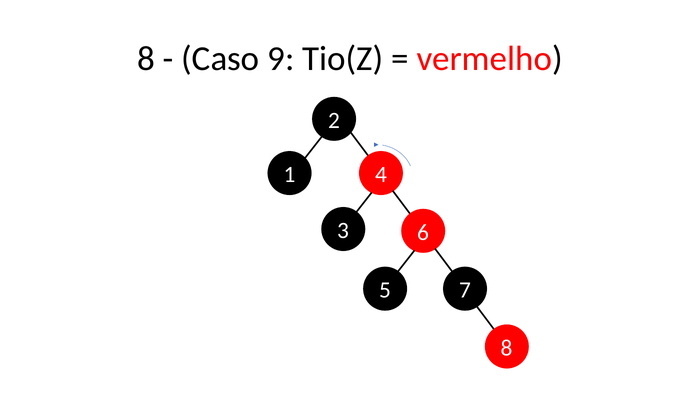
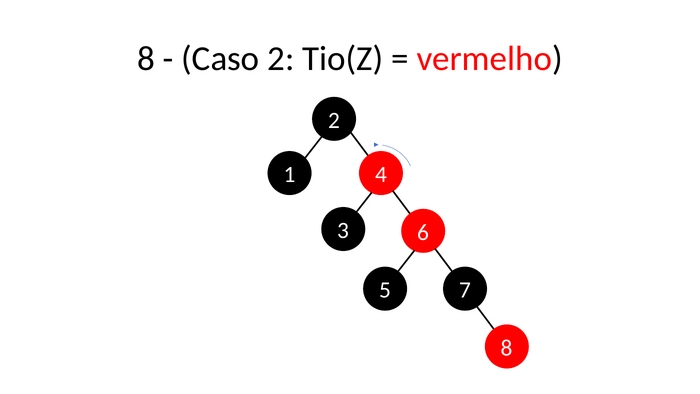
Caso 9: 9 -> 2
